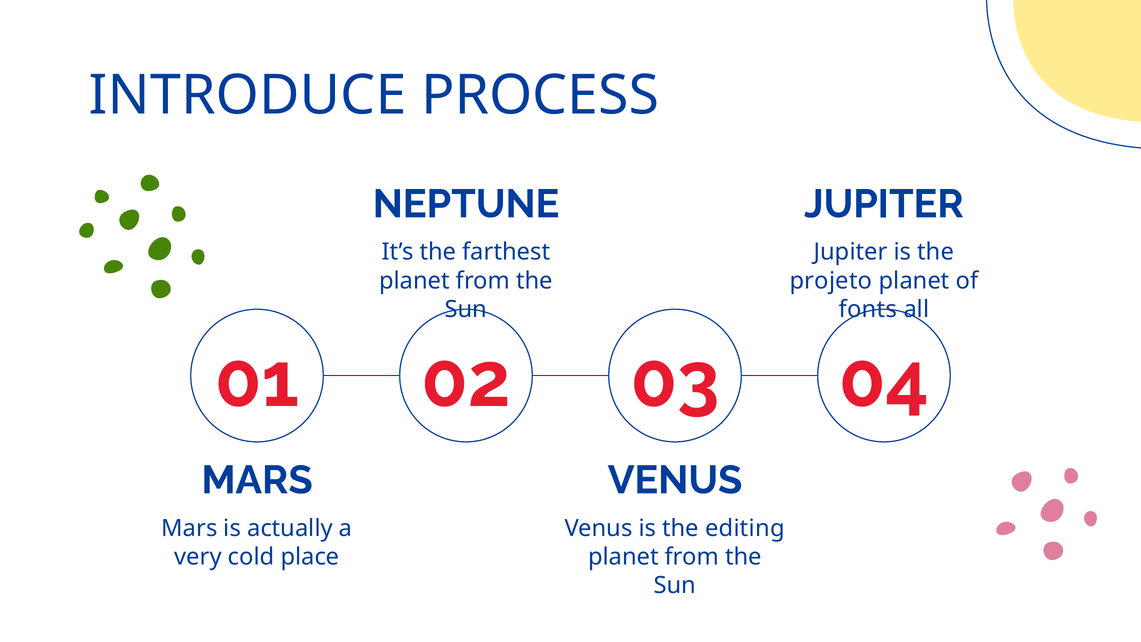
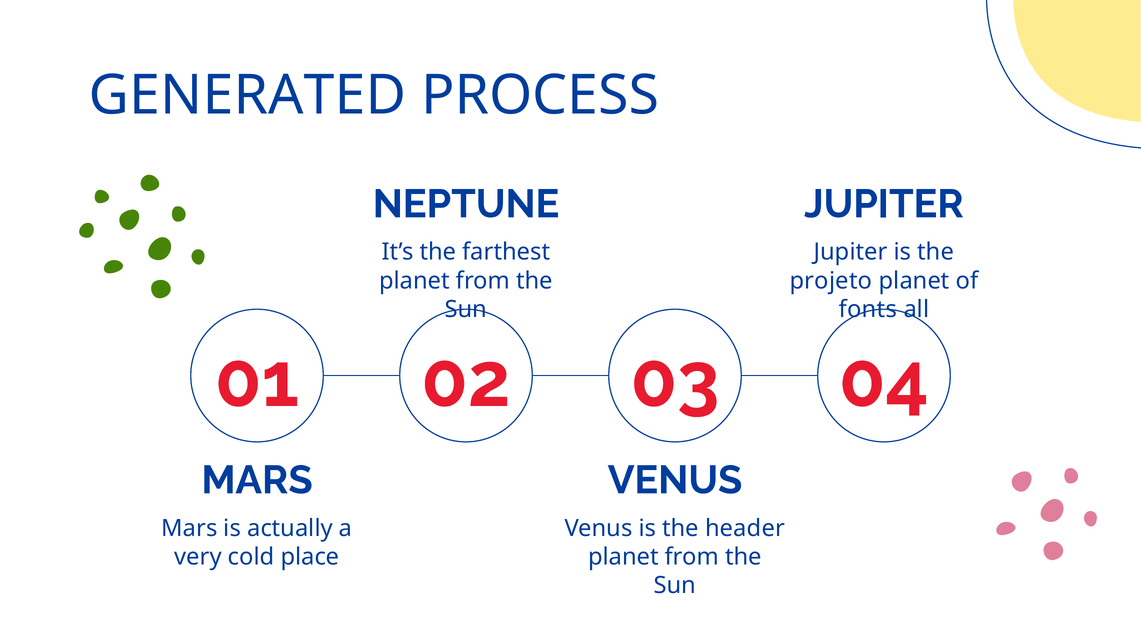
INTRODUCE: INTRODUCE -> GENERATED
editing: editing -> header
